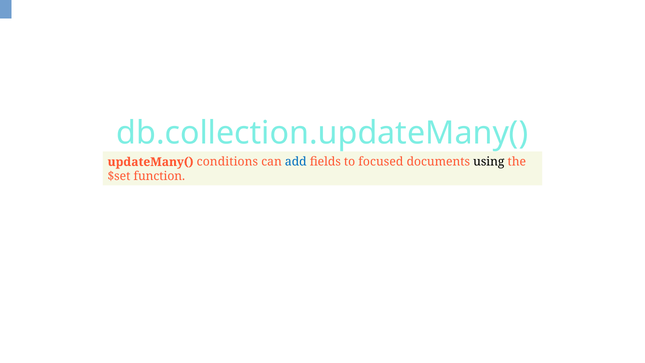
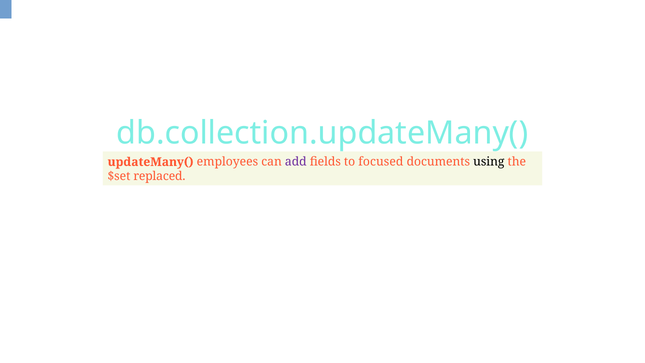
conditions: conditions -> employees
add colour: blue -> purple
function: function -> replaced
